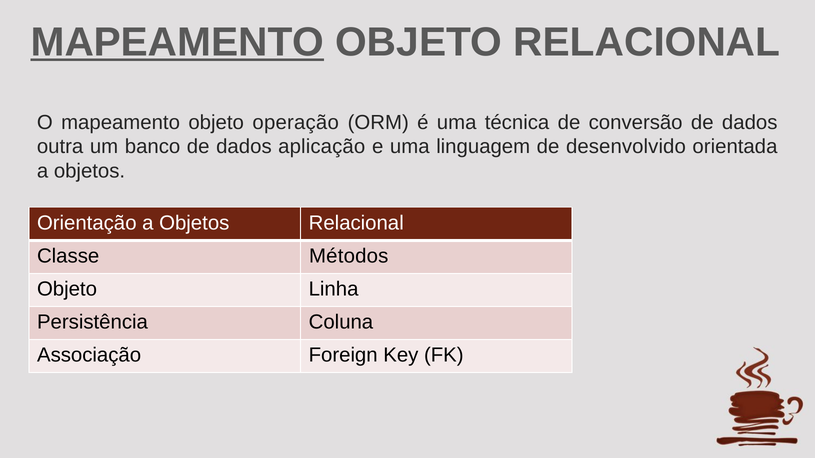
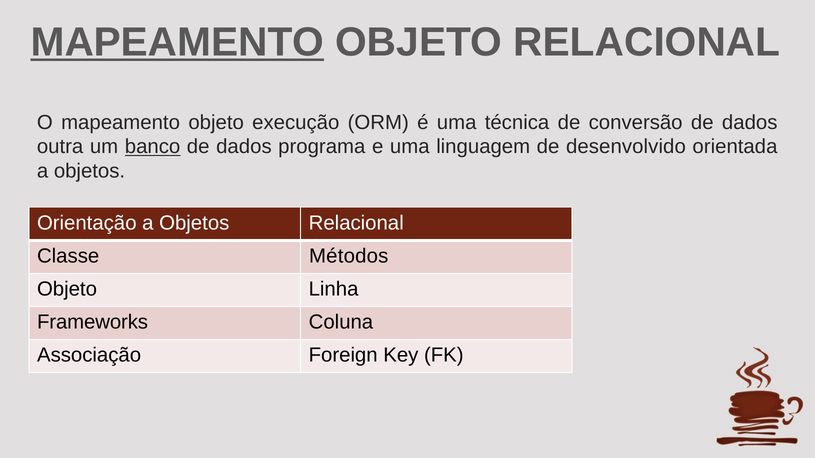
operação: operação -> execução
banco underline: none -> present
aplicação: aplicação -> programa
Persistência: Persistência -> Frameworks
